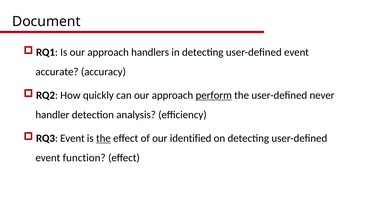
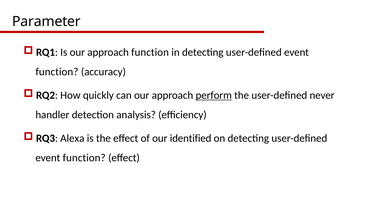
Document: Document -> Parameter
approach handlers: handlers -> function
accurate at (57, 72): accurate -> function
RQ3 Event: Event -> Alexa
the at (103, 138) underline: present -> none
